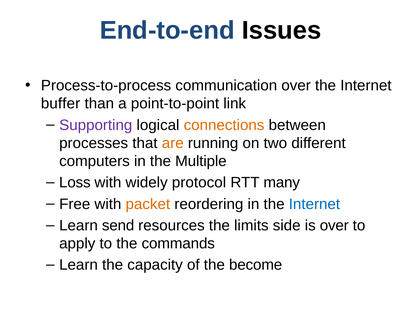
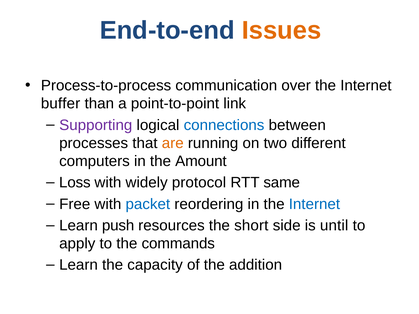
Issues colour: black -> orange
connections colour: orange -> blue
Multiple: Multiple -> Amount
many: many -> same
packet colour: orange -> blue
send: send -> push
limits: limits -> short
is over: over -> until
become: become -> addition
